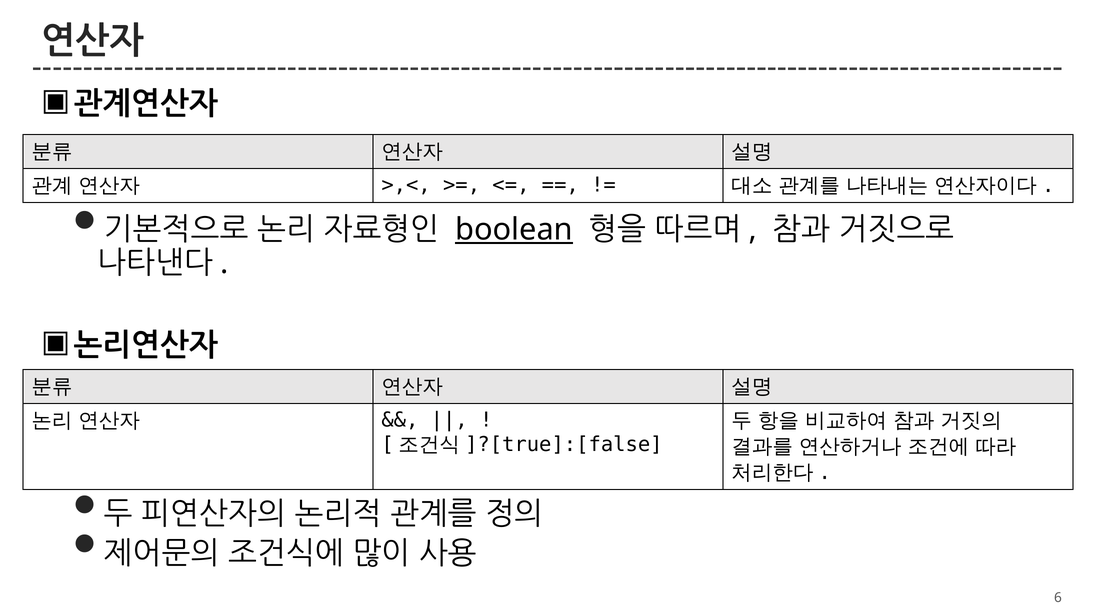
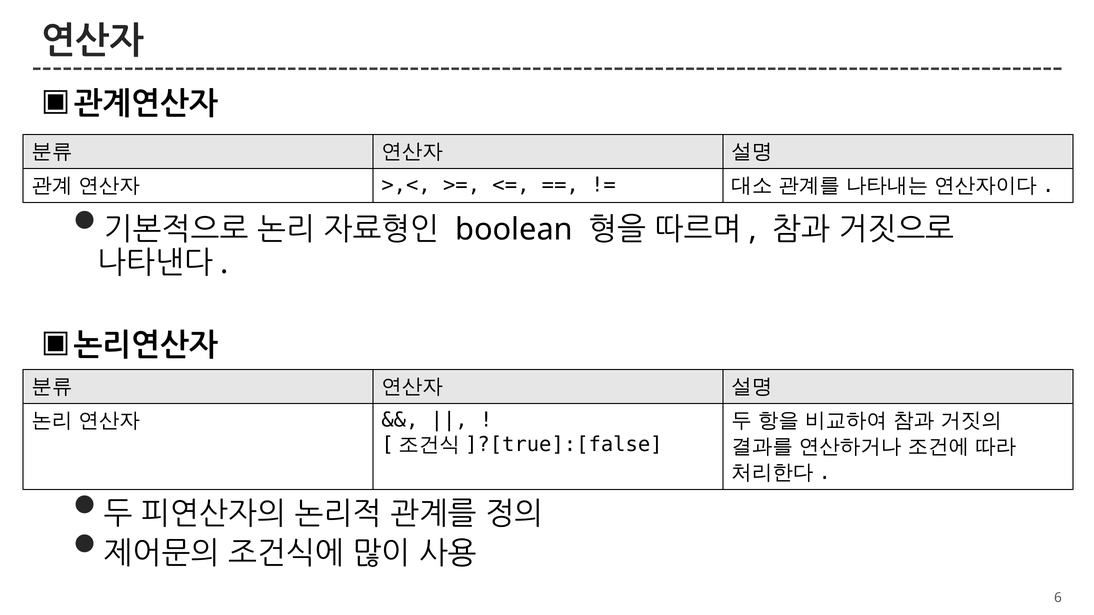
boolean underline: present -> none
